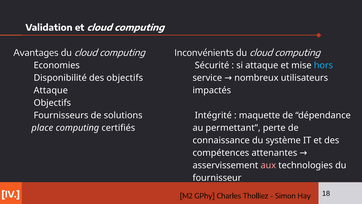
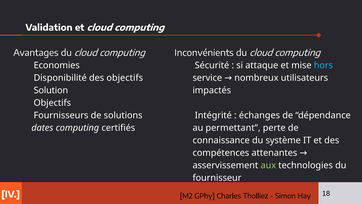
Attaque at (51, 90): Attaque -> Solution
maquette: maquette -> échanges
place: place -> dates
aux colour: pink -> light green
